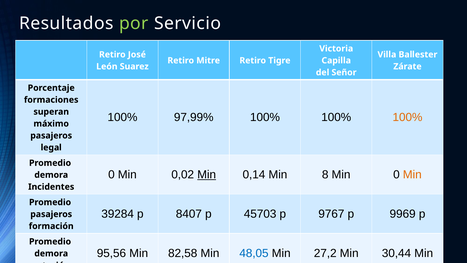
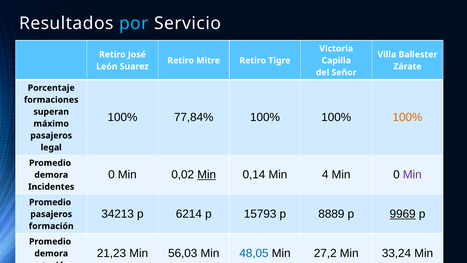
por colour: light green -> light blue
97,99%: 97,99% -> 77,84%
8: 8 -> 4
Min at (412, 174) colour: orange -> purple
39284: 39284 -> 34213
8407: 8407 -> 6214
45703: 45703 -> 15793
9767: 9767 -> 8889
9969 underline: none -> present
95,56: 95,56 -> 21,23
82,58: 82,58 -> 56,03
30,44: 30,44 -> 33,24
